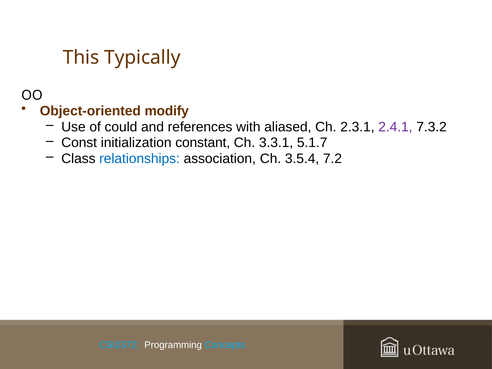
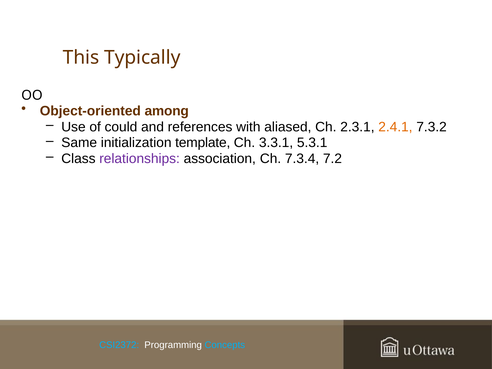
modify: modify -> among
2.4.1 colour: purple -> orange
Const: Const -> Same
constant: constant -> template
5.1.7: 5.1.7 -> 5.3.1
relationships colour: blue -> purple
3.5.4: 3.5.4 -> 7.3.4
